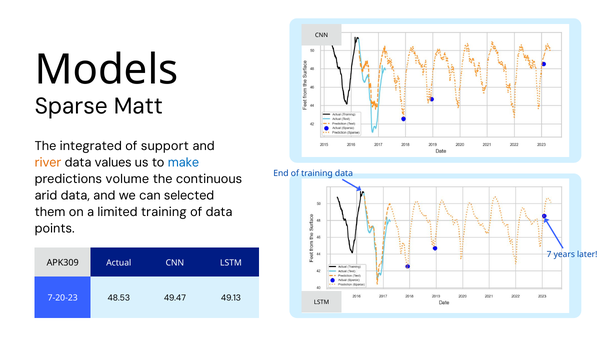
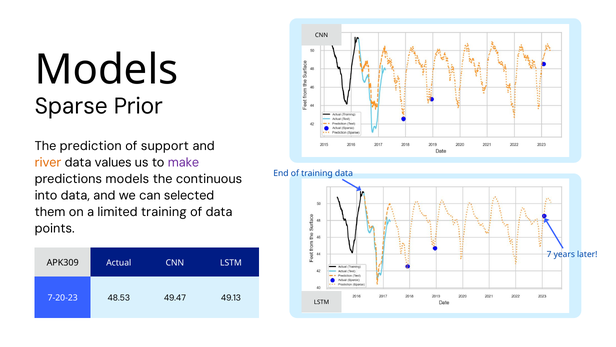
Matt: Matt -> Prior
integrated: integrated -> prediction
make colour: blue -> purple
predictions volume: volume -> models
arid: arid -> into
